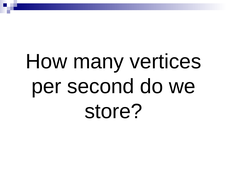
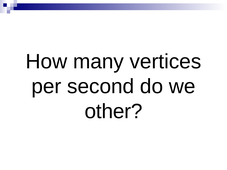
store: store -> other
